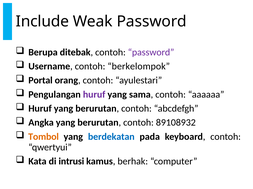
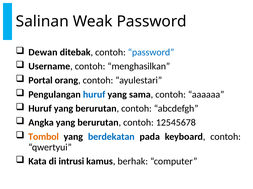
Include: Include -> Salinan
Berupa: Berupa -> Dewan
password at (151, 52) colour: purple -> blue
berkelompok: berkelompok -> menghasilkan
huruf at (94, 95) colour: purple -> blue
89108932: 89108932 -> 12545678
